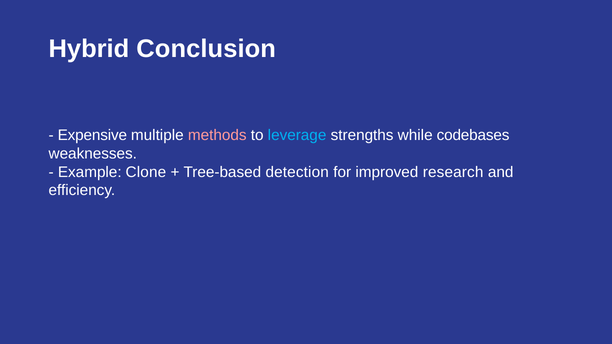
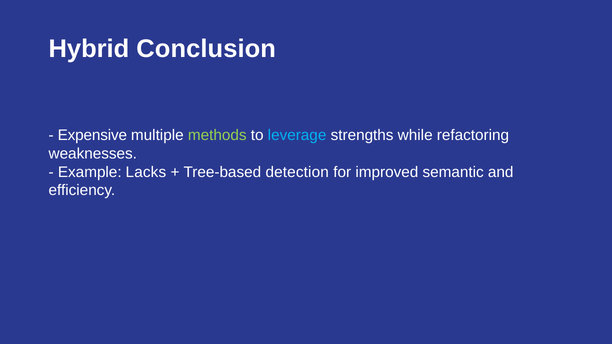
methods colour: pink -> light green
codebases: codebases -> refactoring
Clone: Clone -> Lacks
research: research -> semantic
